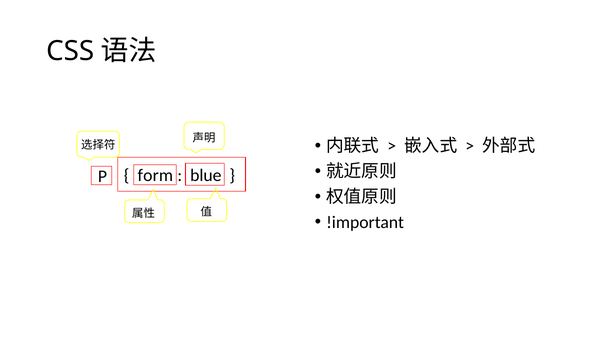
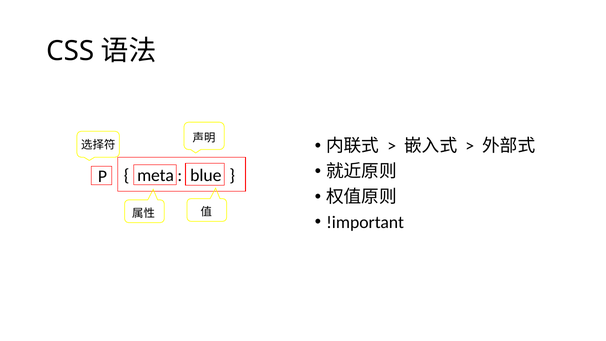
form: form -> meta
